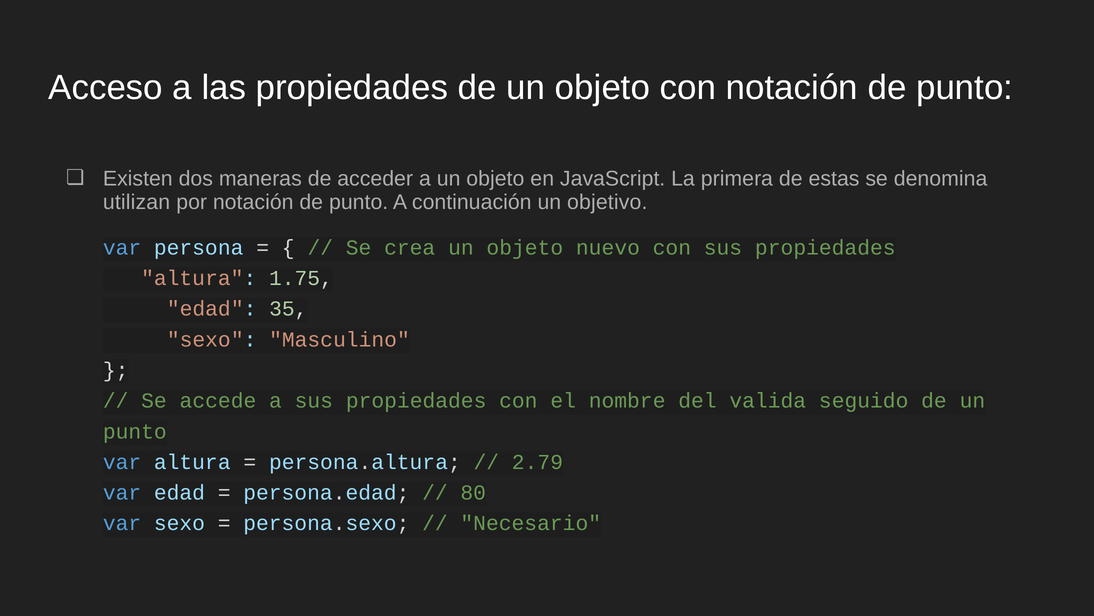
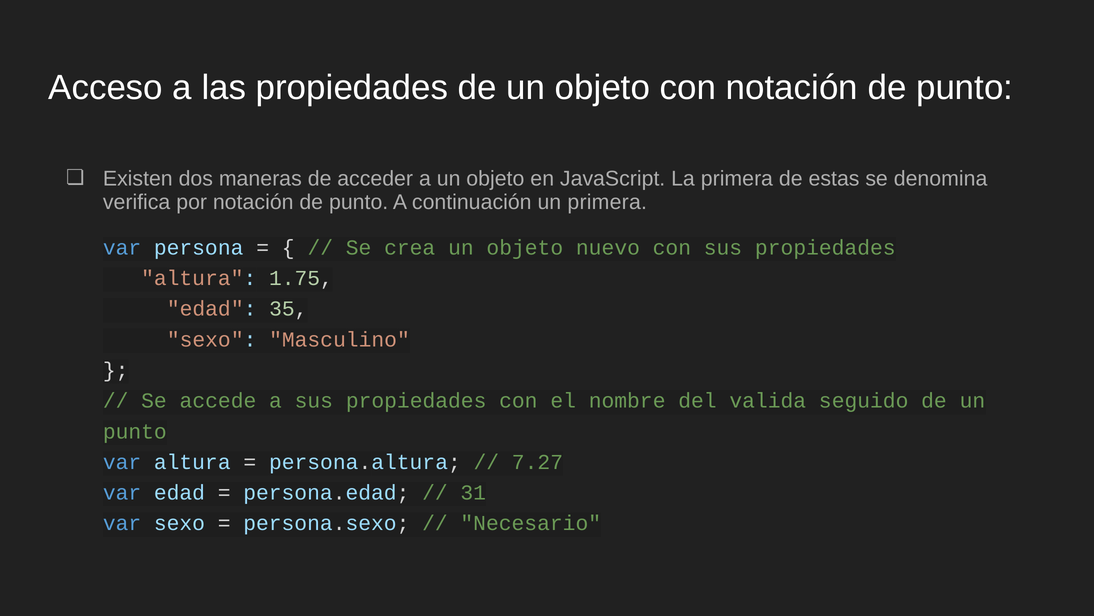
utilizan: utilizan -> verifica
un objetivo: objetivo -> primera
2.79: 2.79 -> 7.27
80: 80 -> 31
